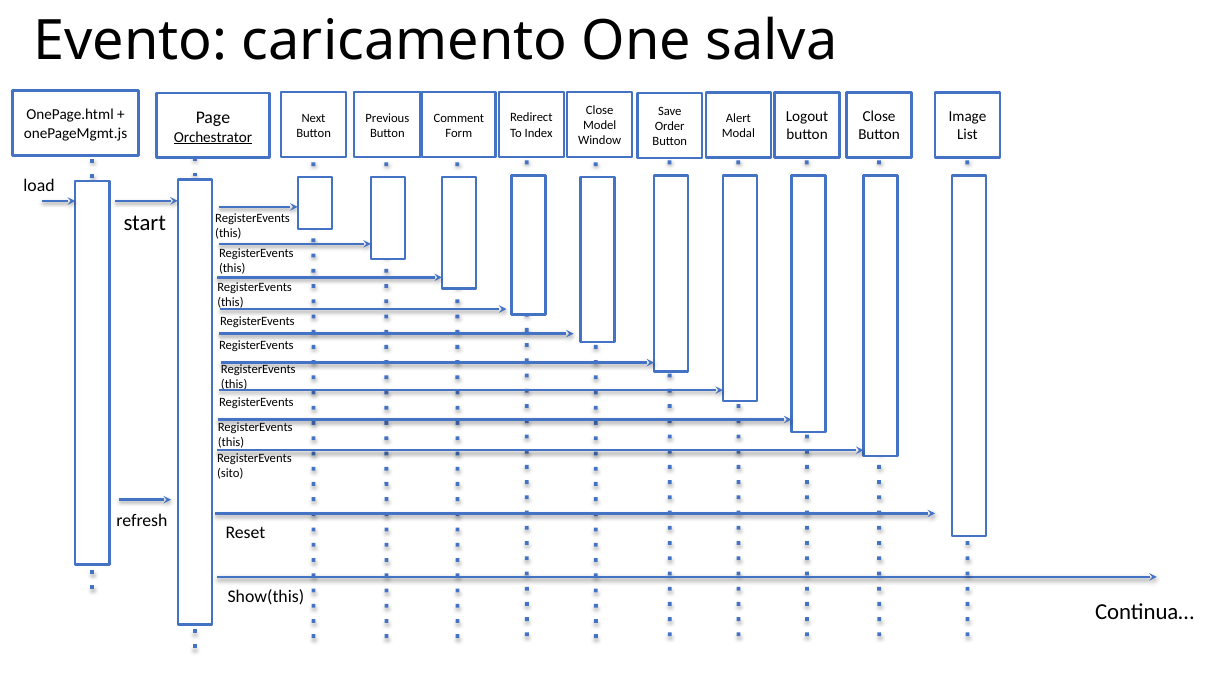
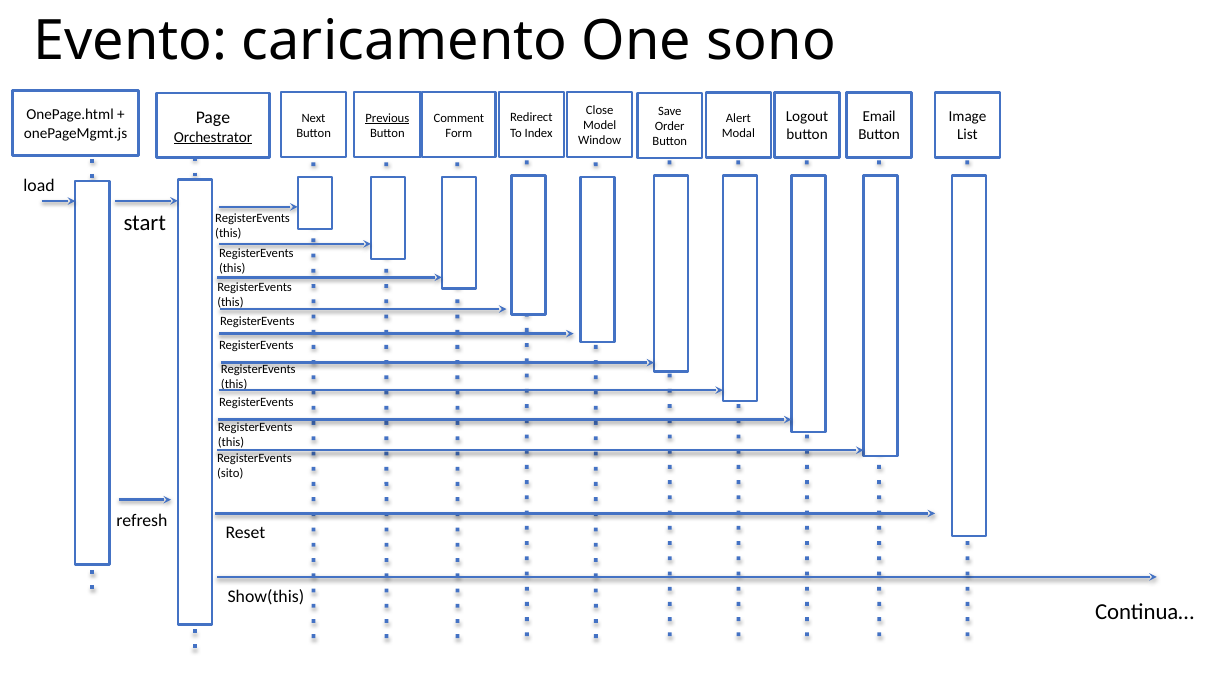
salva: salva -> sono
Close at (879, 117): Close -> Email
Previous underline: none -> present
